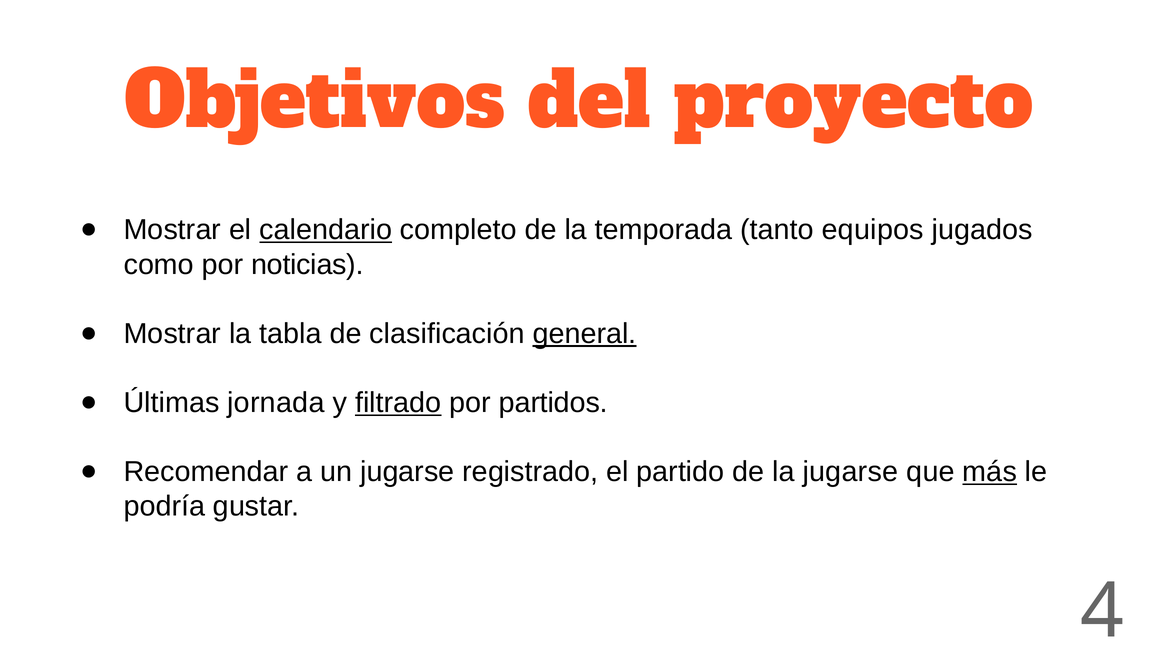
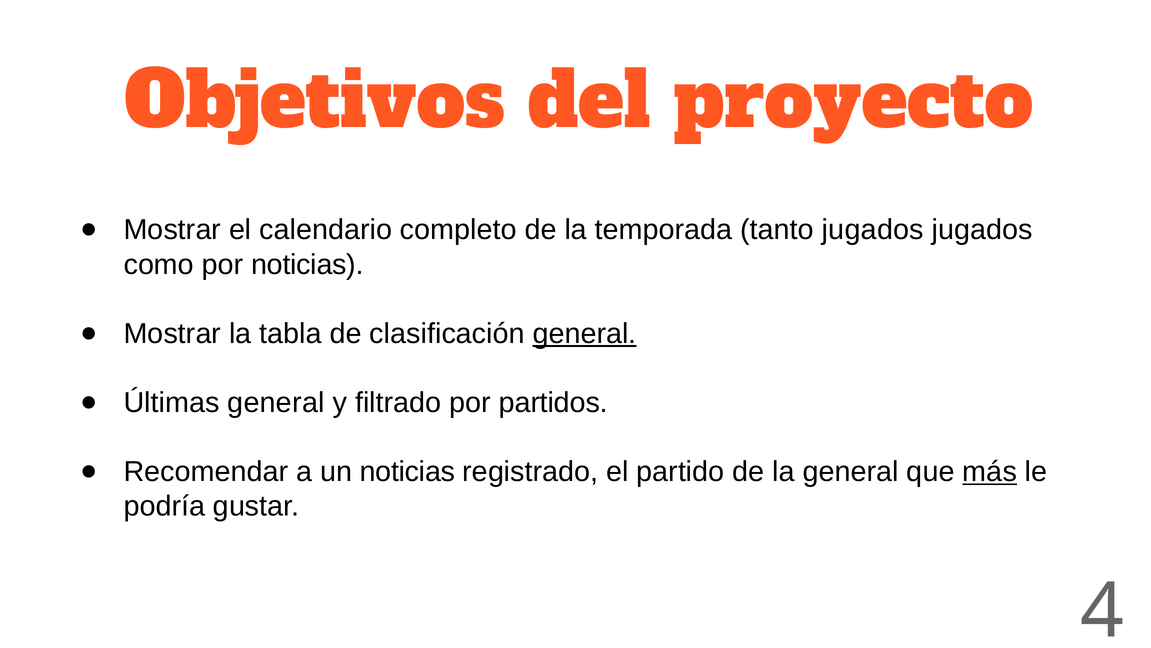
calendario underline: present -> none
tanto equipos: equipos -> jugados
Últimas jornada: jornada -> general
filtrado underline: present -> none
un jugarse: jugarse -> noticias
la jugarse: jugarse -> general
